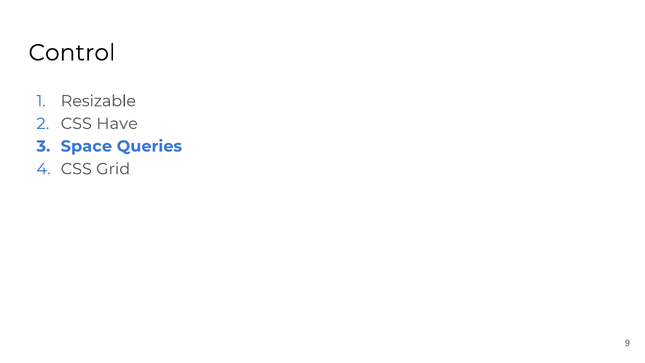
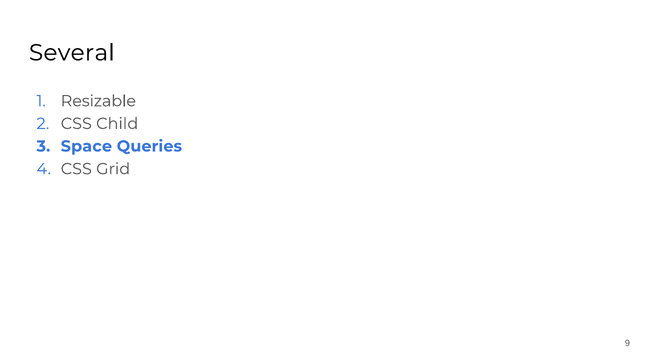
Control: Control -> Several
Have: Have -> Child
